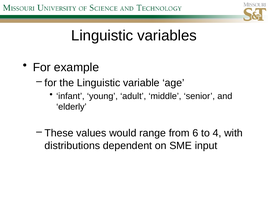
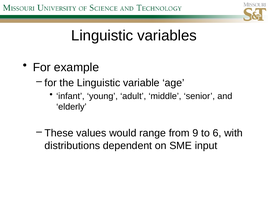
6: 6 -> 9
4: 4 -> 6
